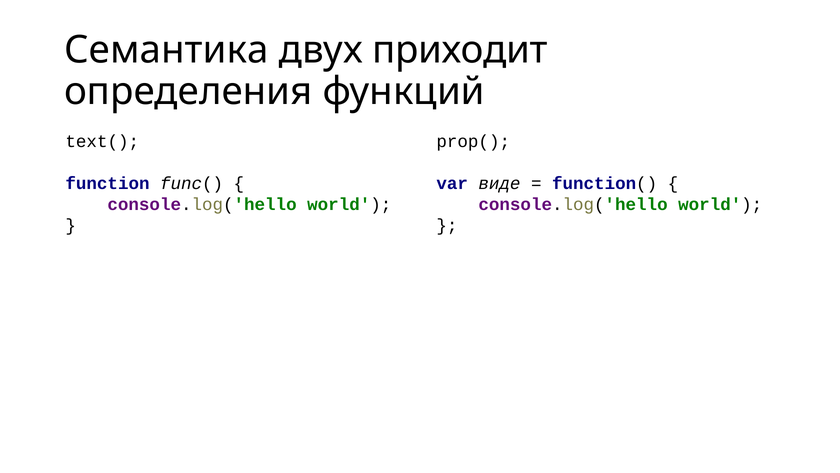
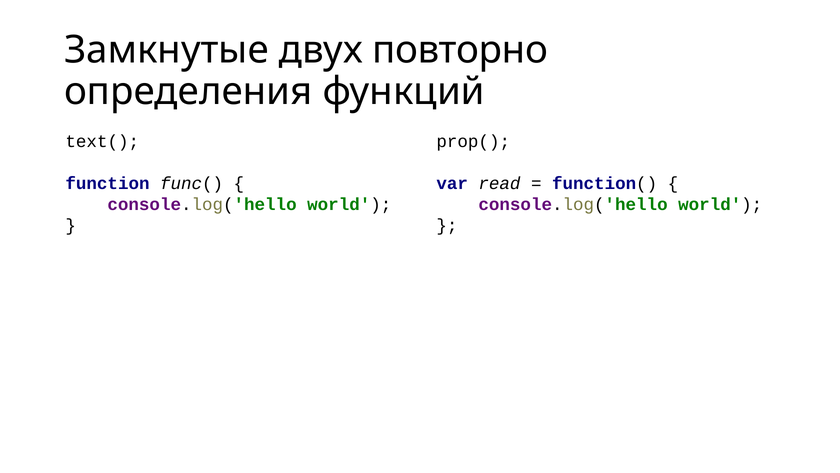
Семантика: Семантика -> Замкнутые
приходит: приходит -> повторно
виде: виде -> read
